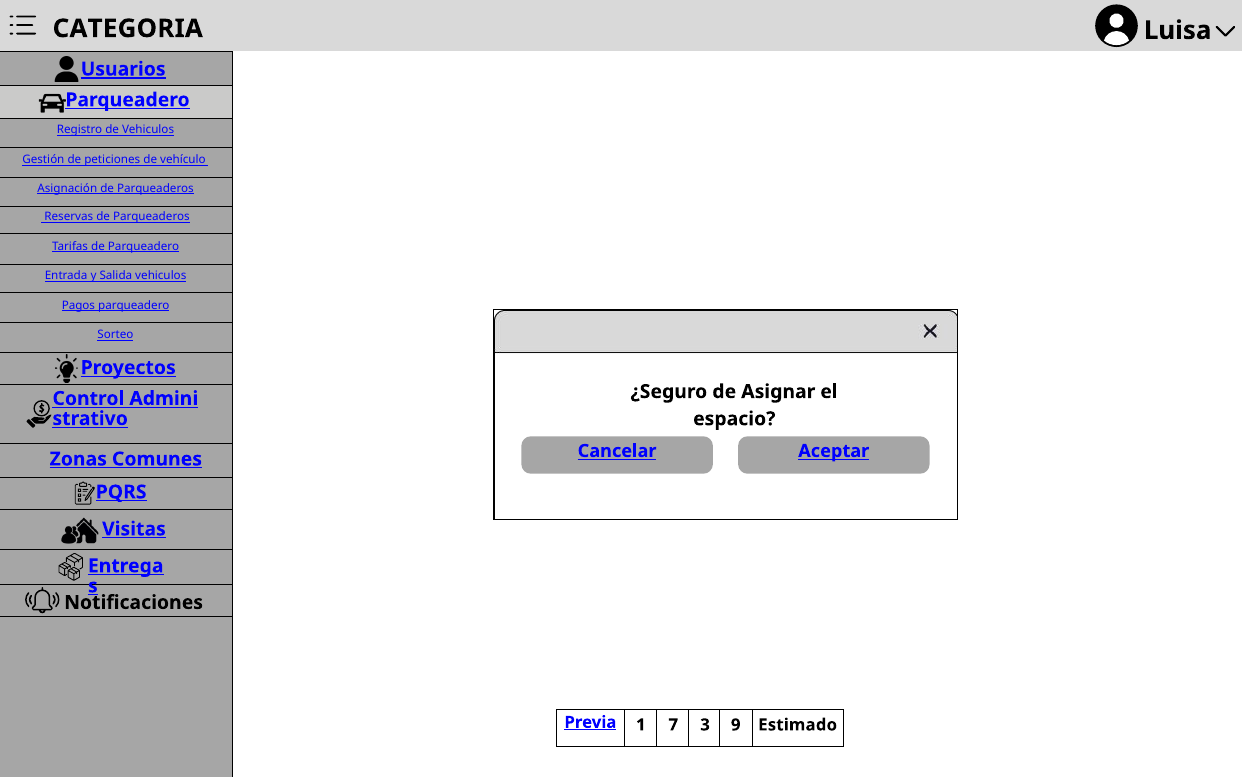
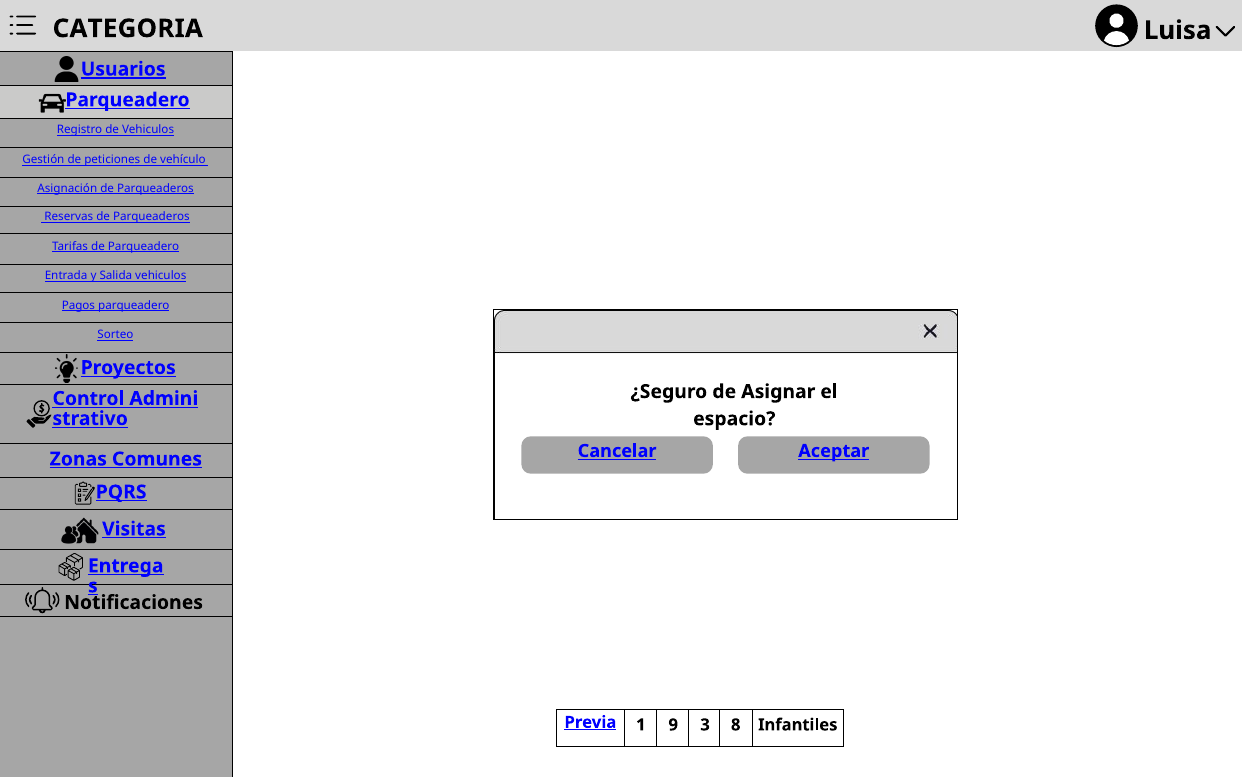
Estimado: Estimado -> Infantiles
7: 7 -> 9
9: 9 -> 8
